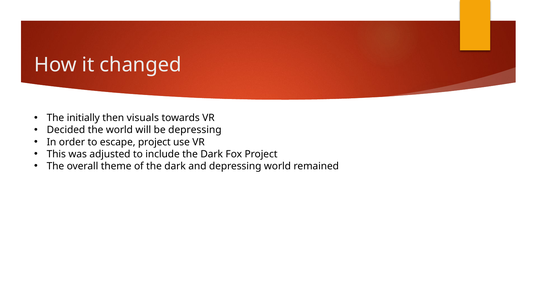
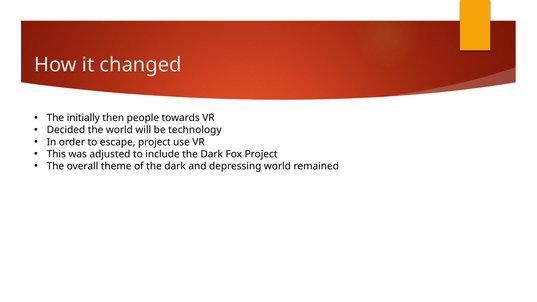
visuals: visuals -> people
be depressing: depressing -> technology
